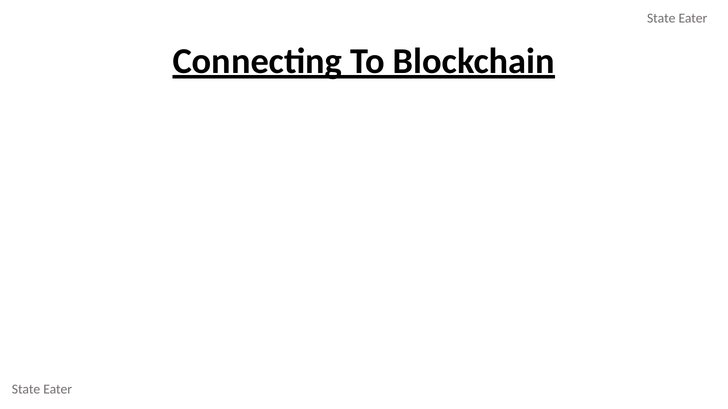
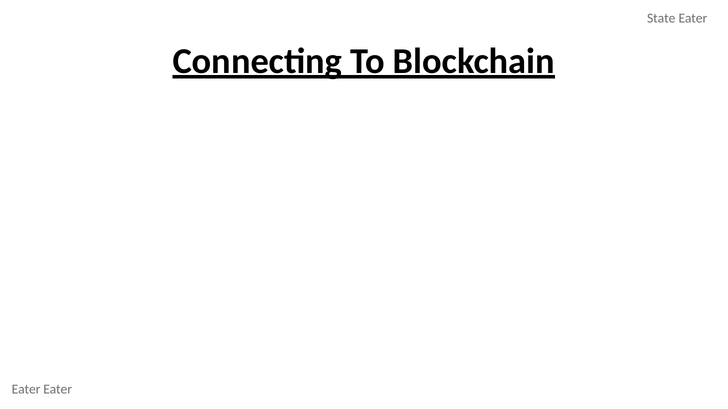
State at (26, 390): State -> Eater
